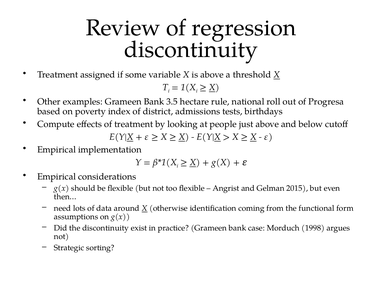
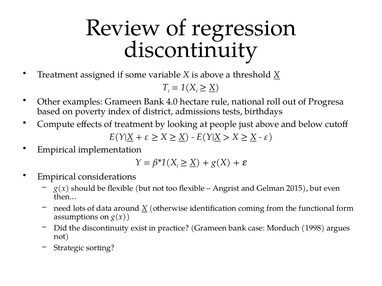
3.5: 3.5 -> 4.0
